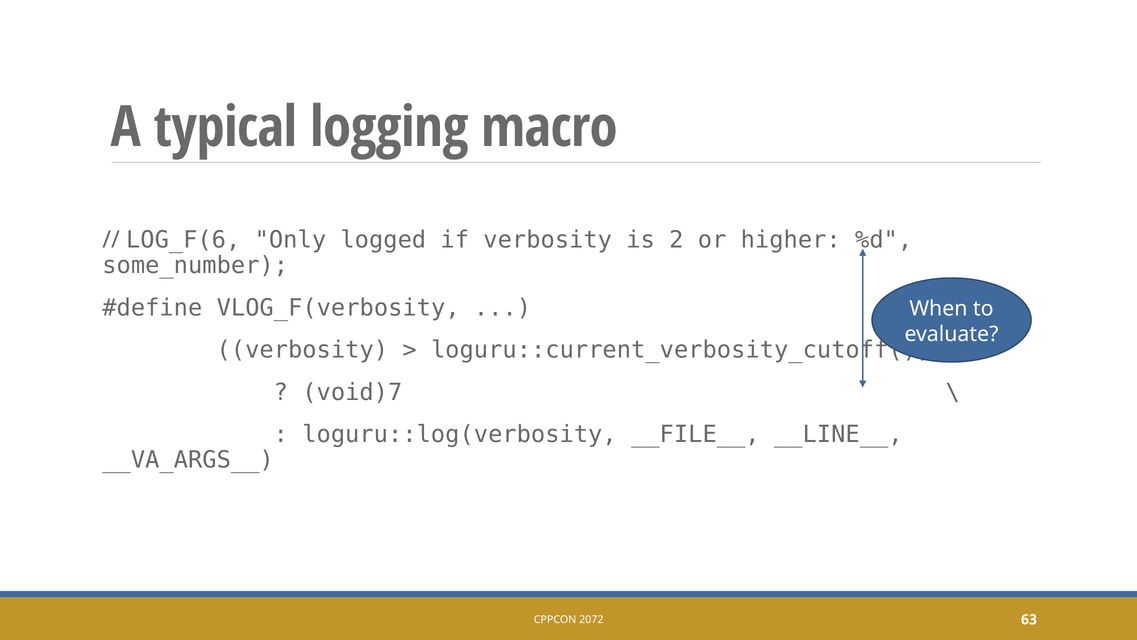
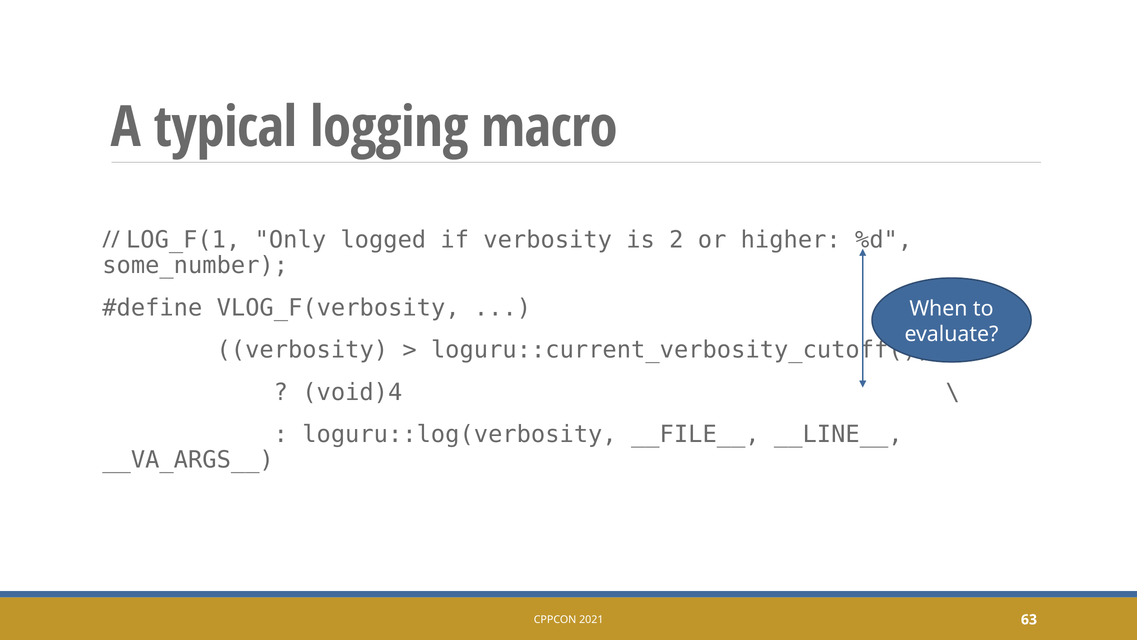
LOG_F(6: LOG_F(6 -> LOG_F(1
void)7: void)7 -> void)4
2072: 2072 -> 2021
